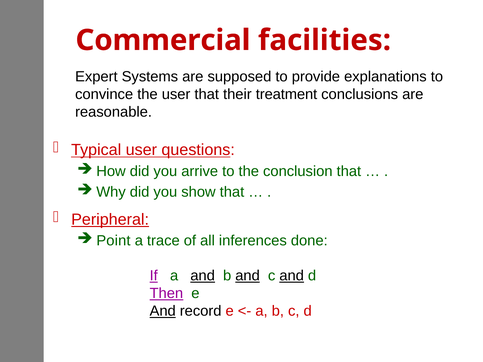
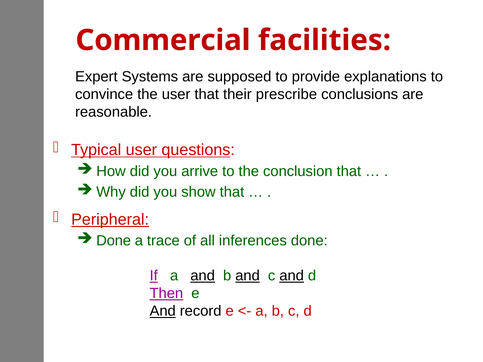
treatment: treatment -> prescribe
Point at (113, 241): Point -> Done
